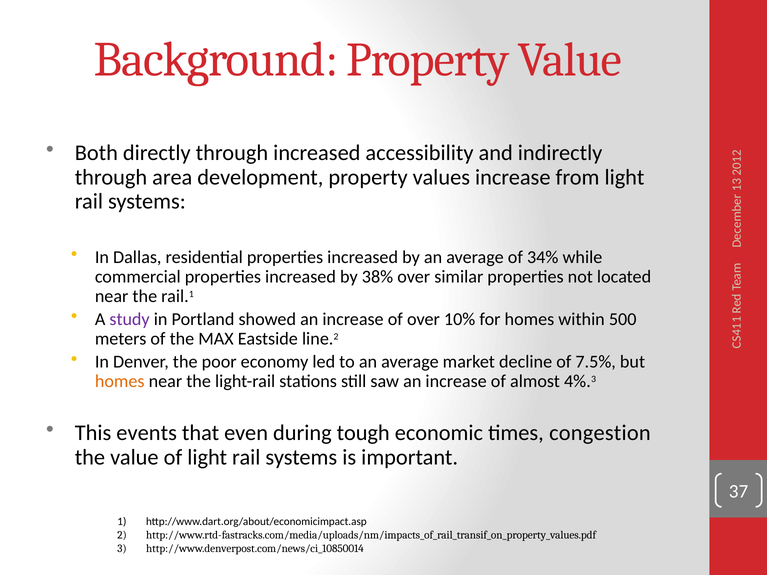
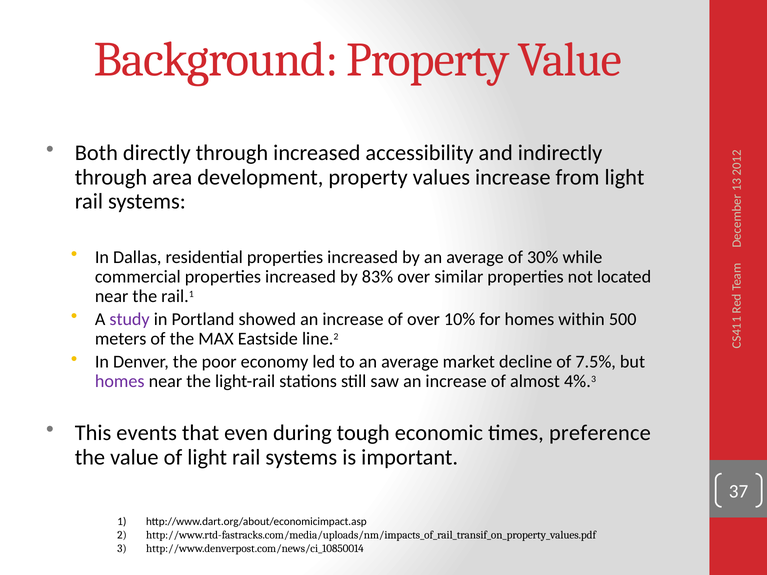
34%: 34% -> 30%
38%: 38% -> 83%
homes at (120, 381) colour: orange -> purple
congestion: congestion -> preference
